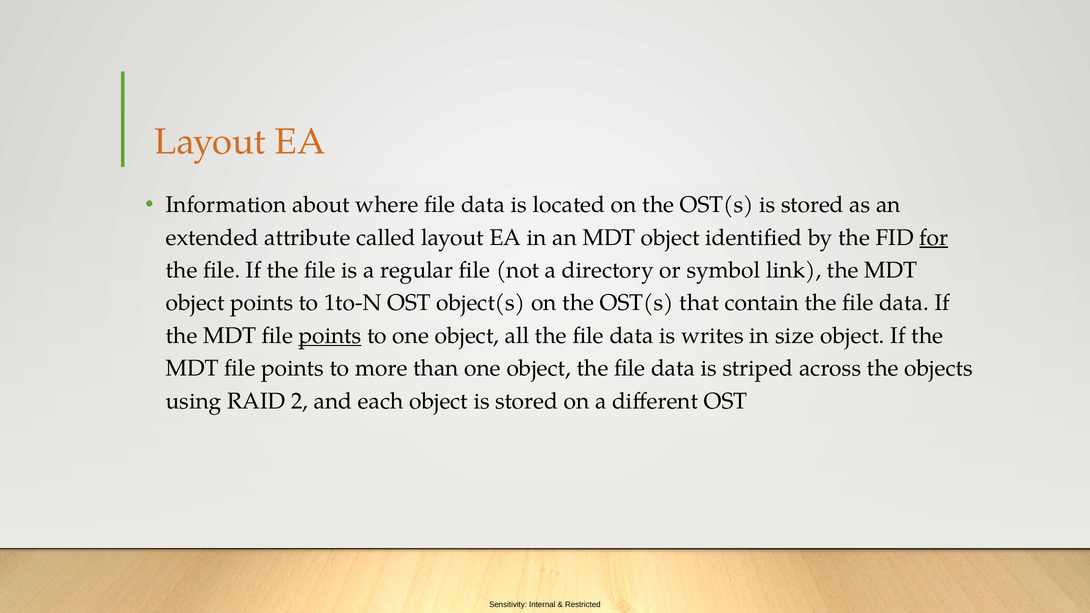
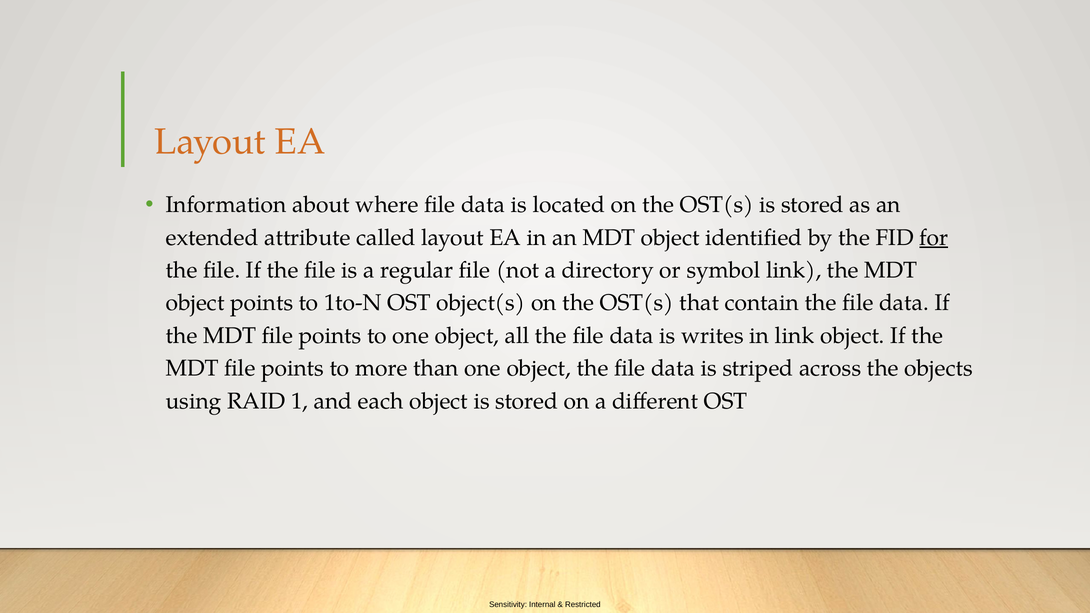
points at (330, 336) underline: present -> none
in size: size -> link
2: 2 -> 1
